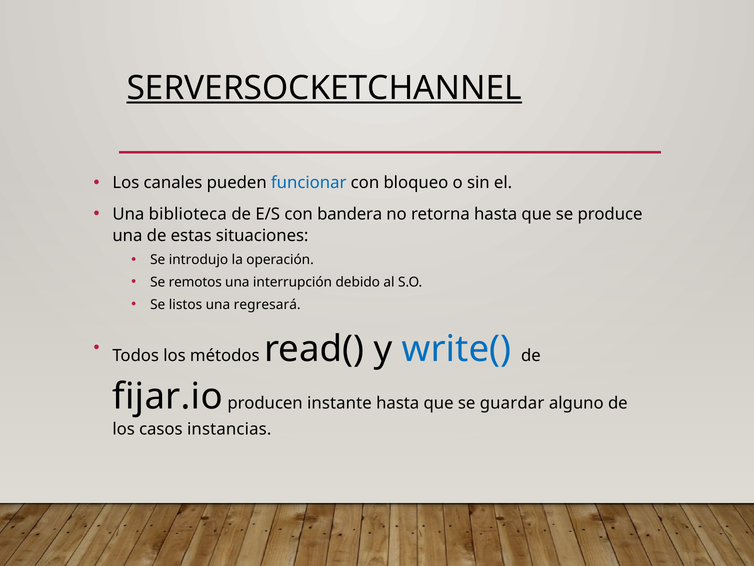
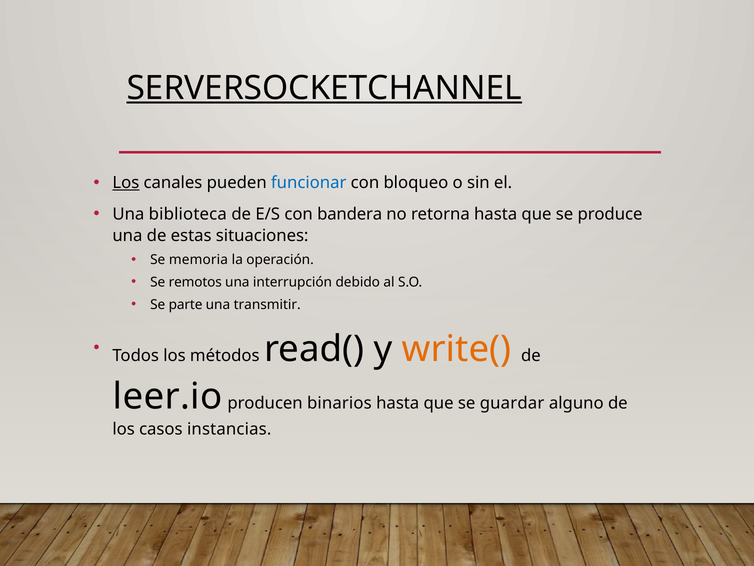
Los at (126, 183) underline: none -> present
introdujo: introdujo -> memoria
listos: listos -> parte
regresará: regresará -> transmitir
write( colour: blue -> orange
fijar.io: fijar.io -> leer.io
instante: instante -> binarios
